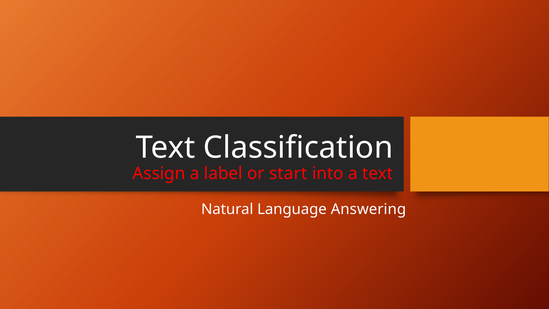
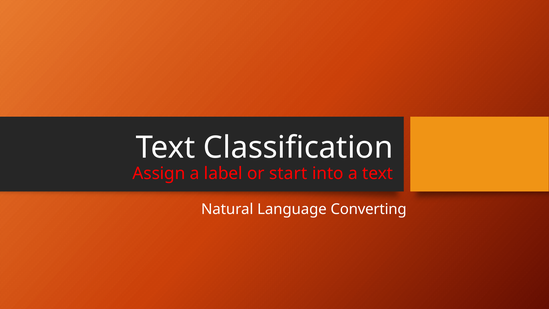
Answering: Answering -> Converting
